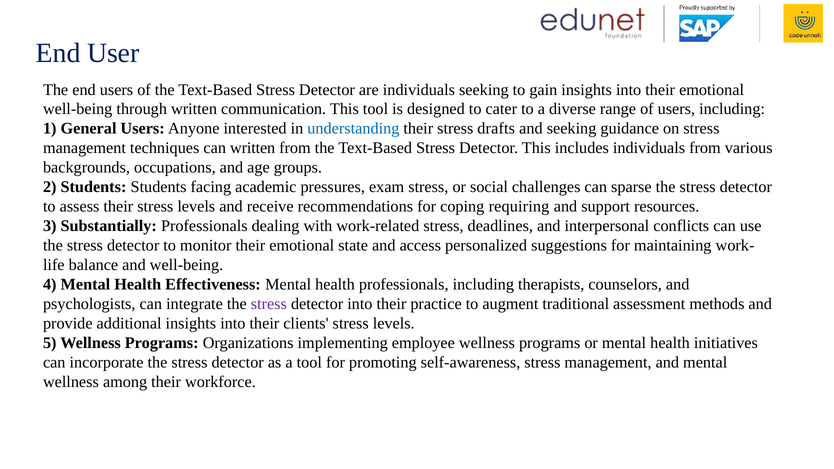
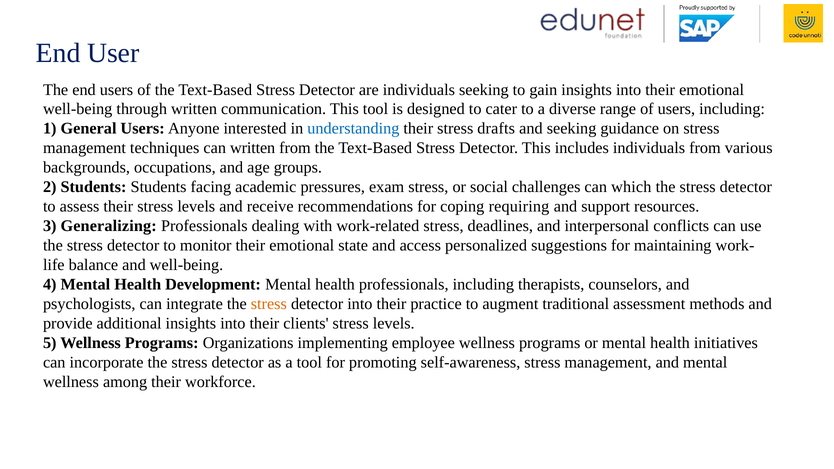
sparse: sparse -> which
Substantially: Substantially -> Generalizing
Effectiveness: Effectiveness -> Development
stress at (269, 304) colour: purple -> orange
